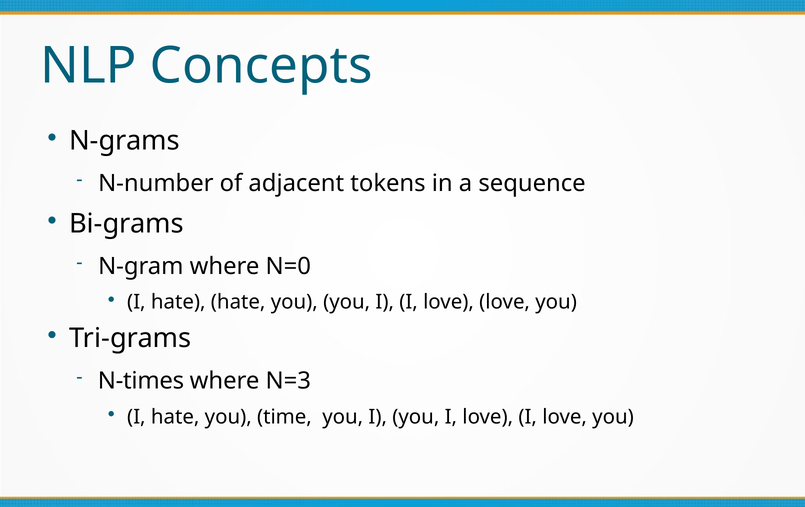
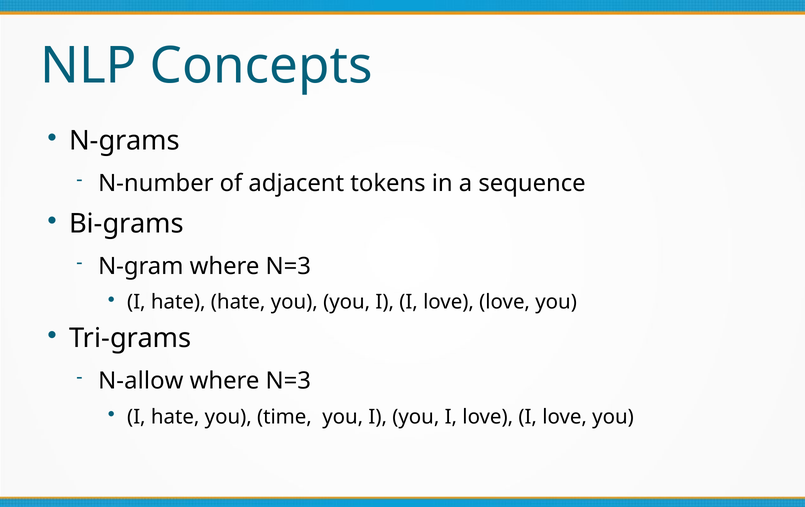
N-gram where N=0: N=0 -> N=3
N-times: N-times -> N-allow
